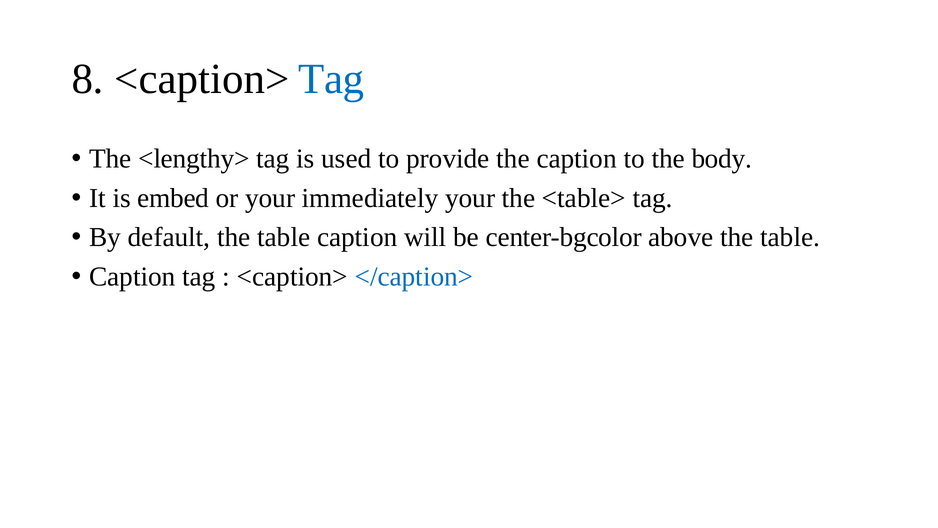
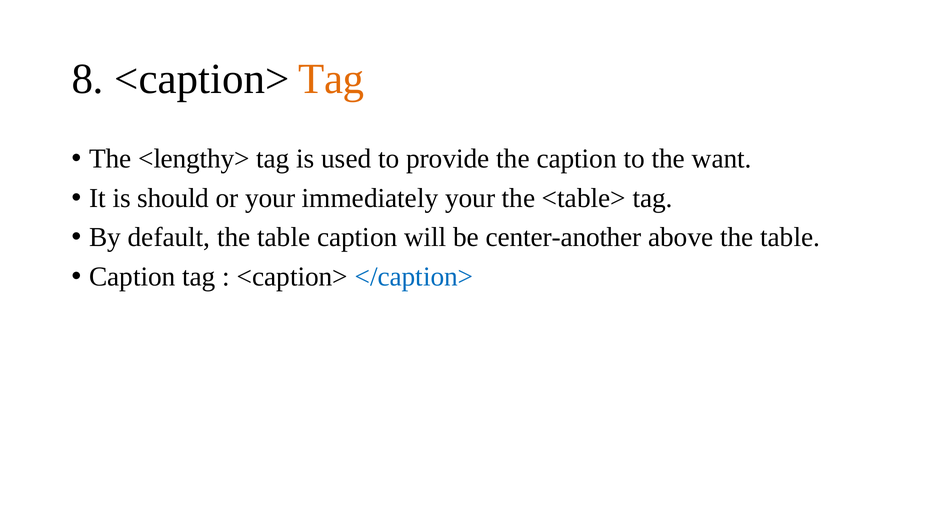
Tag at (331, 79) colour: blue -> orange
body: body -> want
embed: embed -> should
center-bgcolor: center-bgcolor -> center-another
